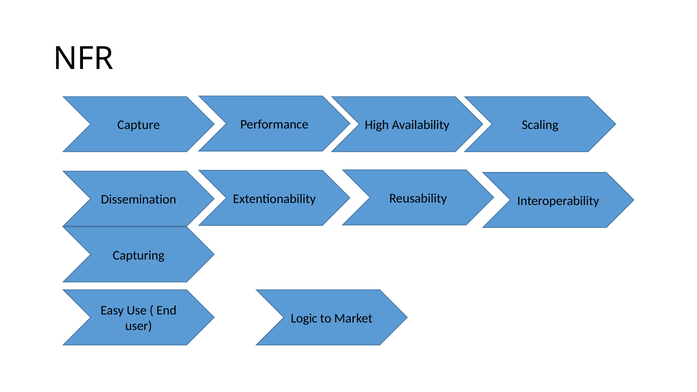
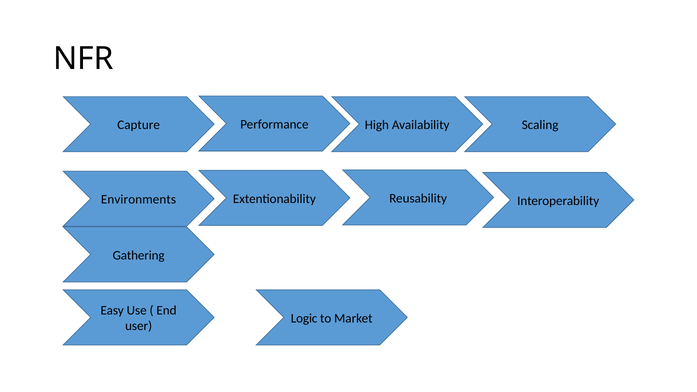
Dissemination: Dissemination -> Environments
Capturing: Capturing -> Gathering
